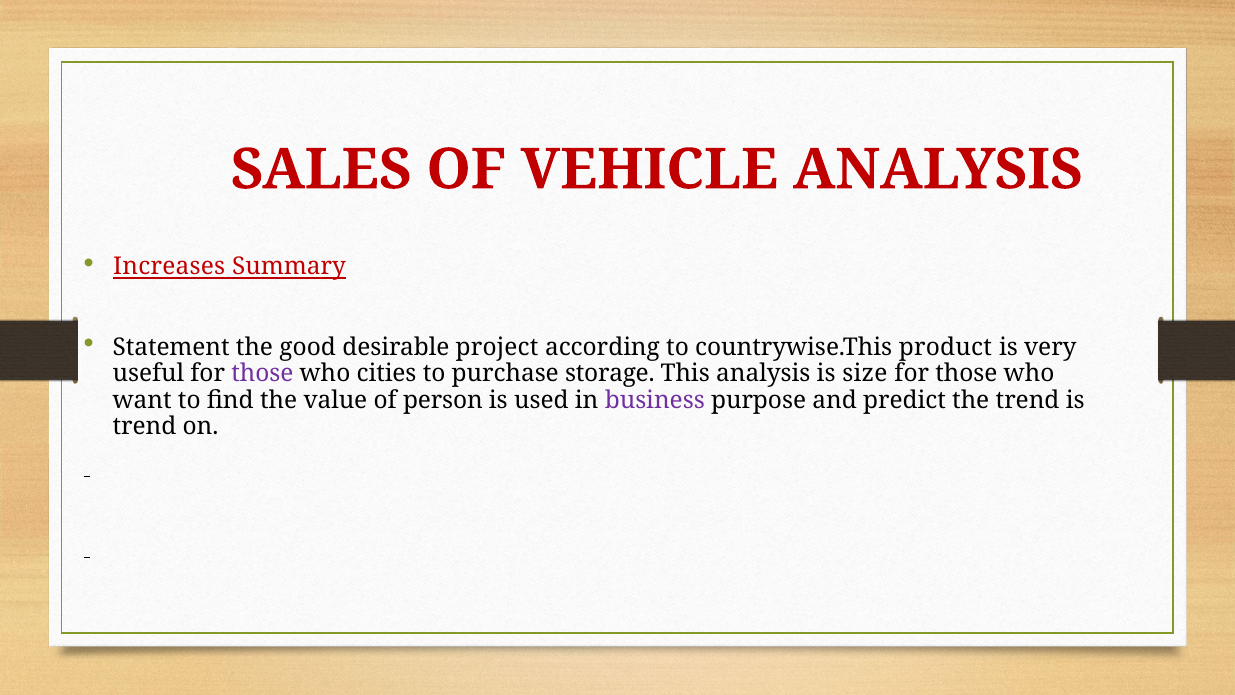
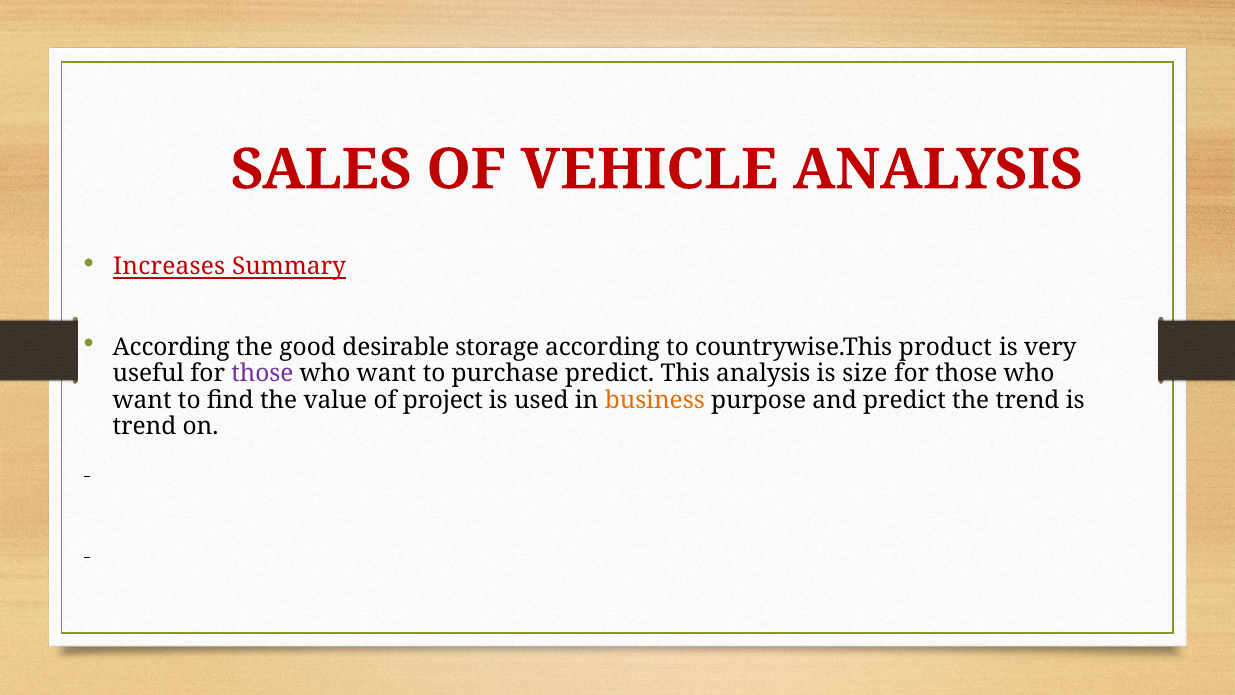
Statement at (171, 347): Statement -> According
project: project -> storage
cities at (387, 374): cities -> want
purchase storage: storage -> predict
person: person -> project
business colour: purple -> orange
